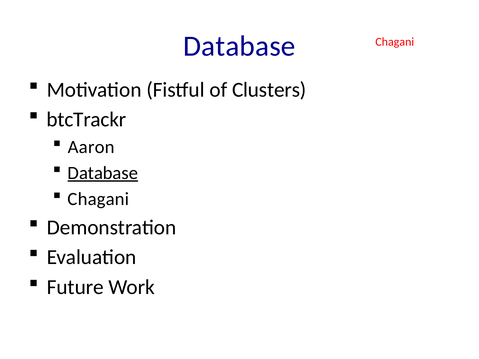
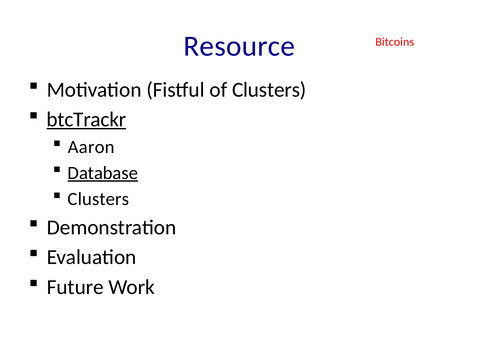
Database at (239, 46): Database -> Resource
Chagani at (395, 42): Chagani -> Bitcoins
btcTrackr underline: none -> present
Chagani at (98, 199): Chagani -> Clusters
